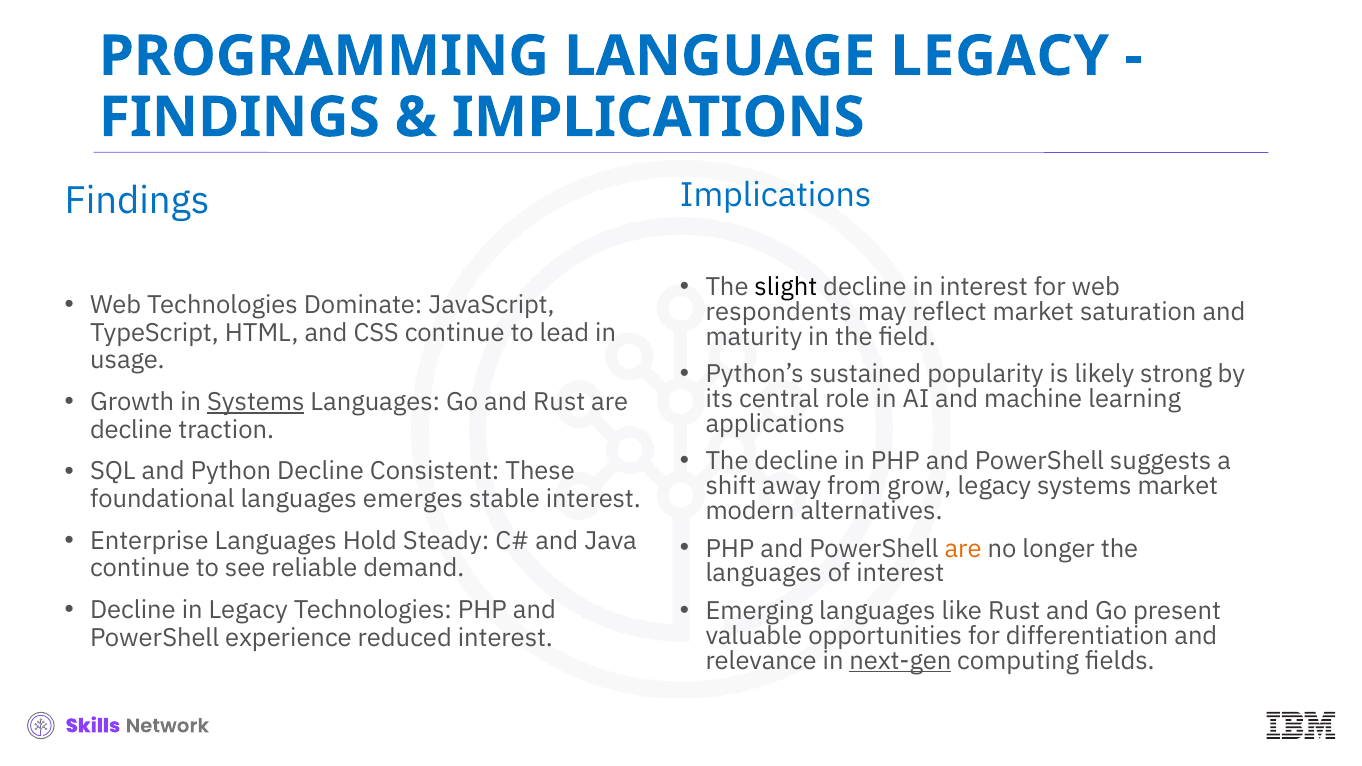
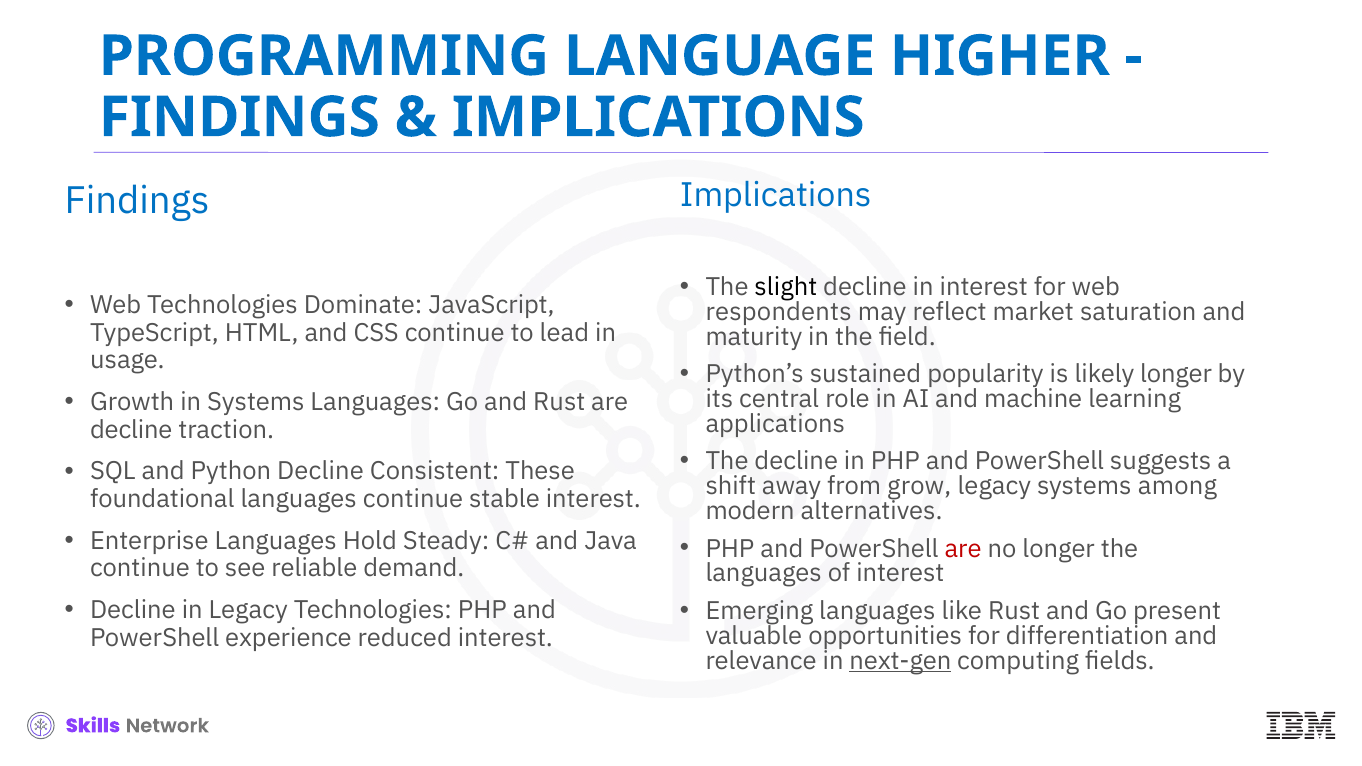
LANGUAGE LEGACY: LEGACY -> HIGHER
likely strong: strong -> longer
Systems at (256, 402) underline: present -> none
systems market: market -> among
languages emerges: emerges -> continue
are at (963, 549) colour: orange -> red
